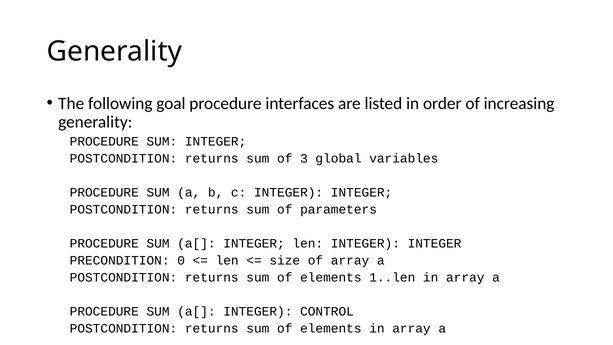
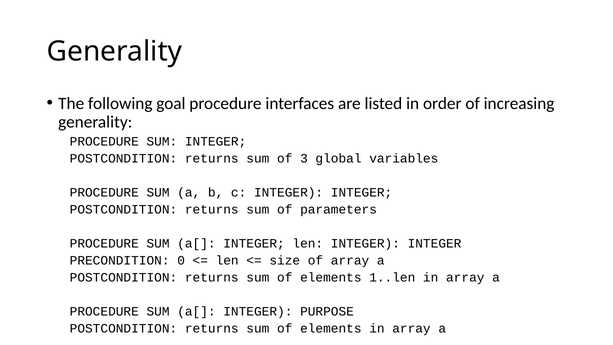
CONTROL: CONTROL -> PURPOSE
